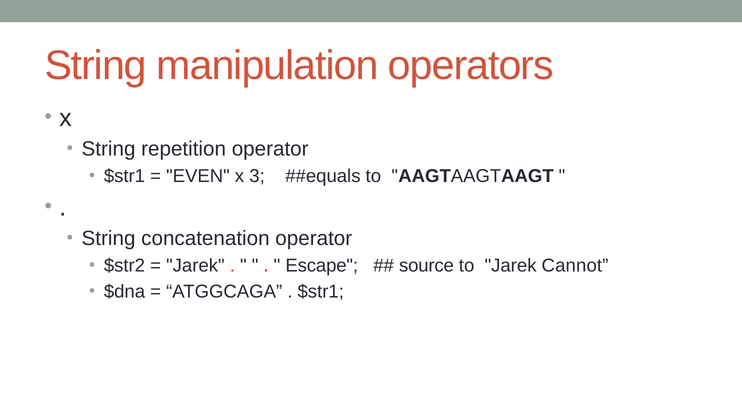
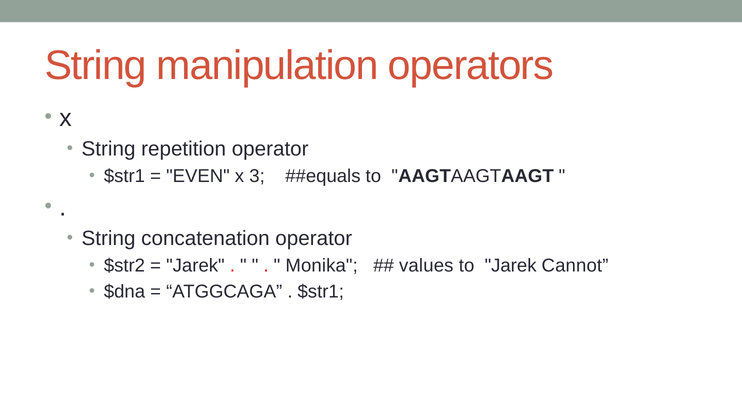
Escape: Escape -> Monika
source: source -> values
